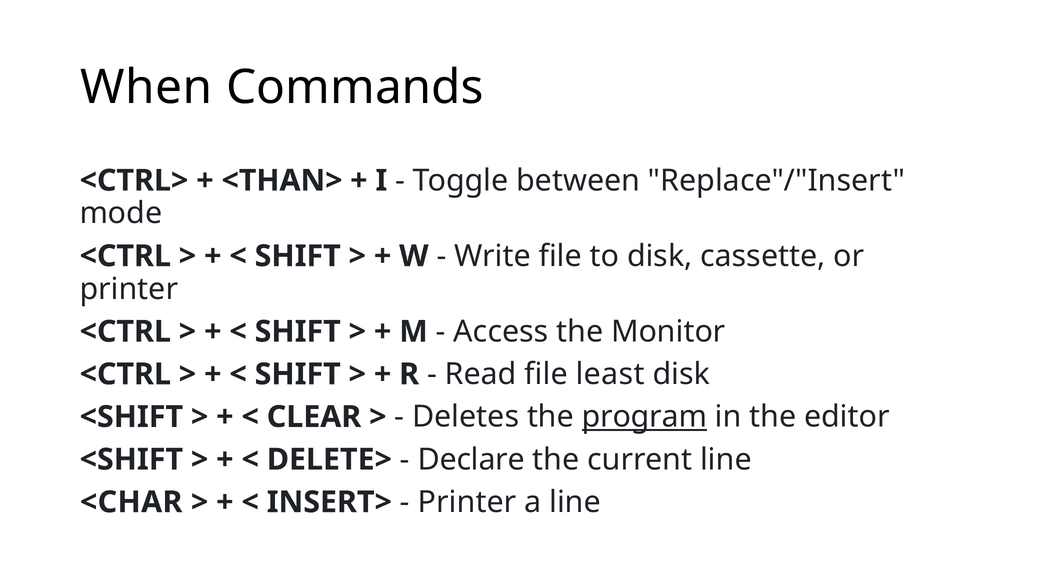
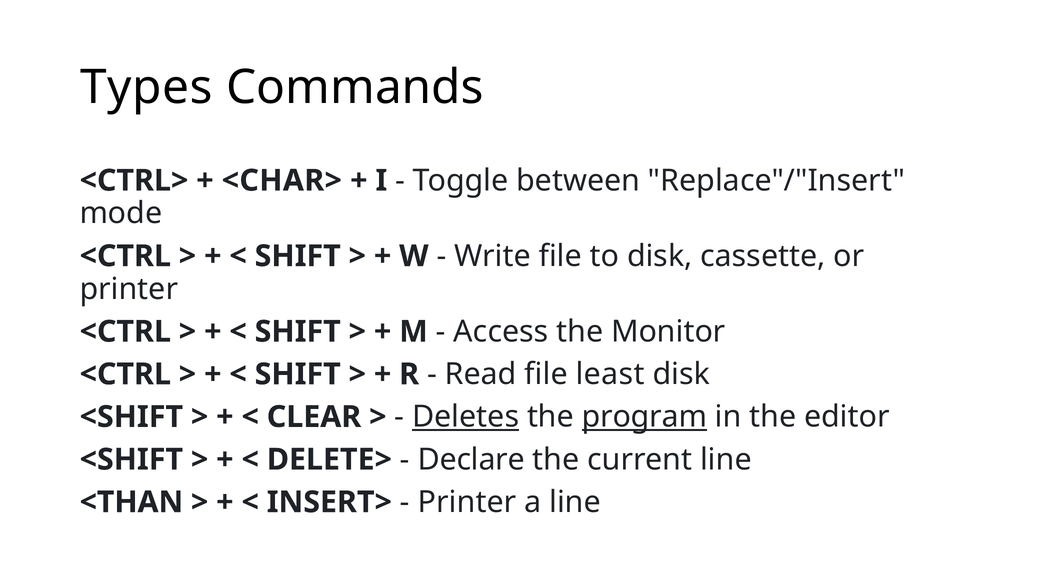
When: When -> Types
<THAN>: <THAN> -> <CHAR>
Deletes underline: none -> present
<CHAR: <CHAR -> <THAN
